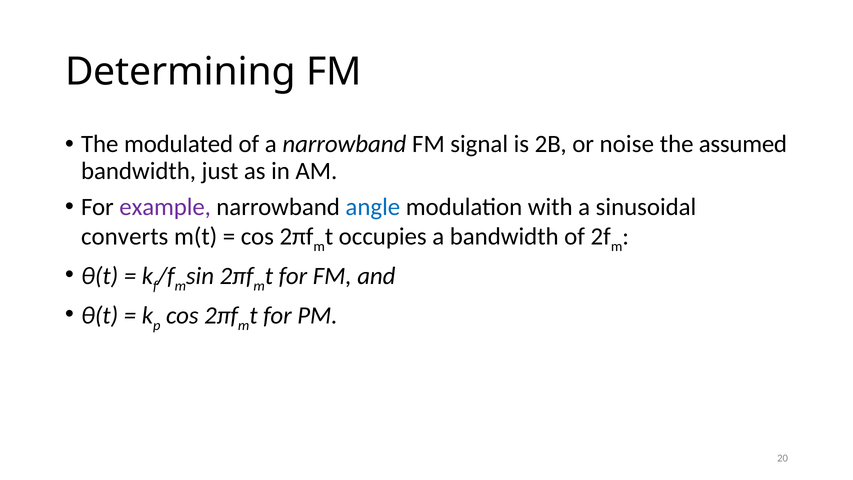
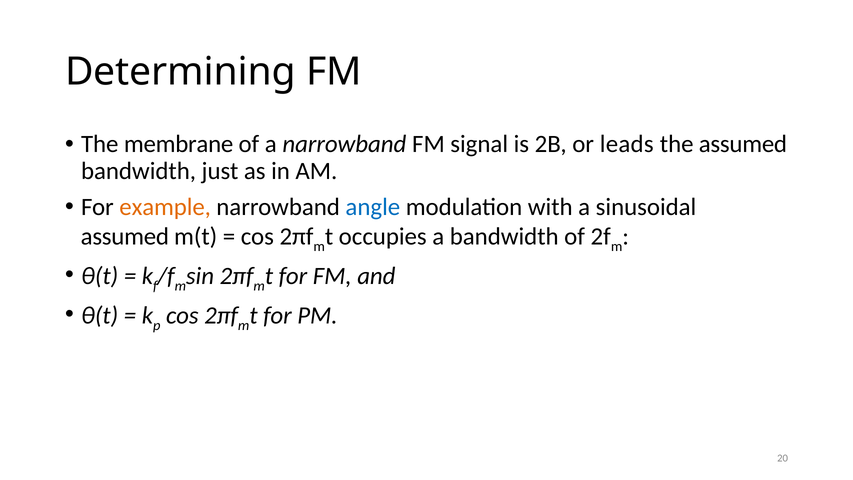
modulated: modulated -> membrane
noise: noise -> leads
example colour: purple -> orange
converts at (125, 237): converts -> assumed
